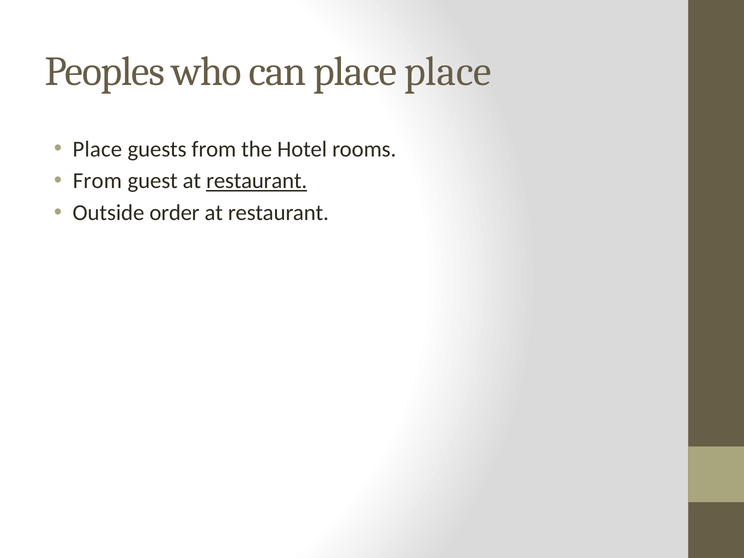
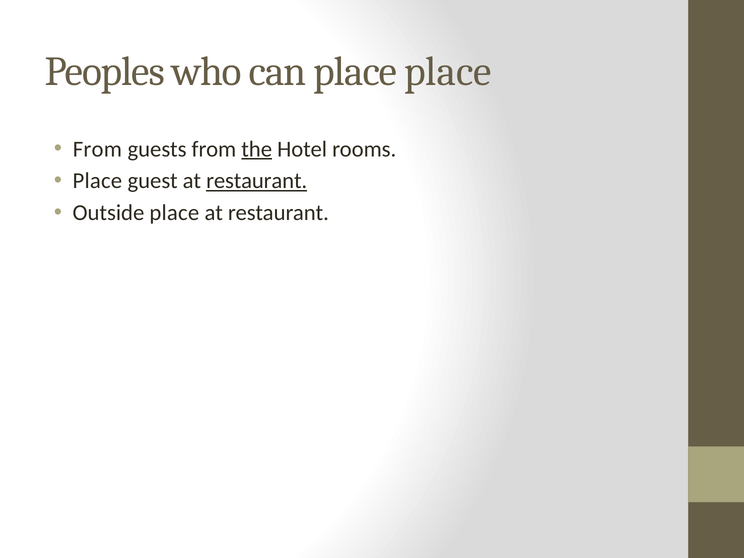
Place at (97, 149): Place -> From
the underline: none -> present
From at (97, 181): From -> Place
Outside order: order -> place
